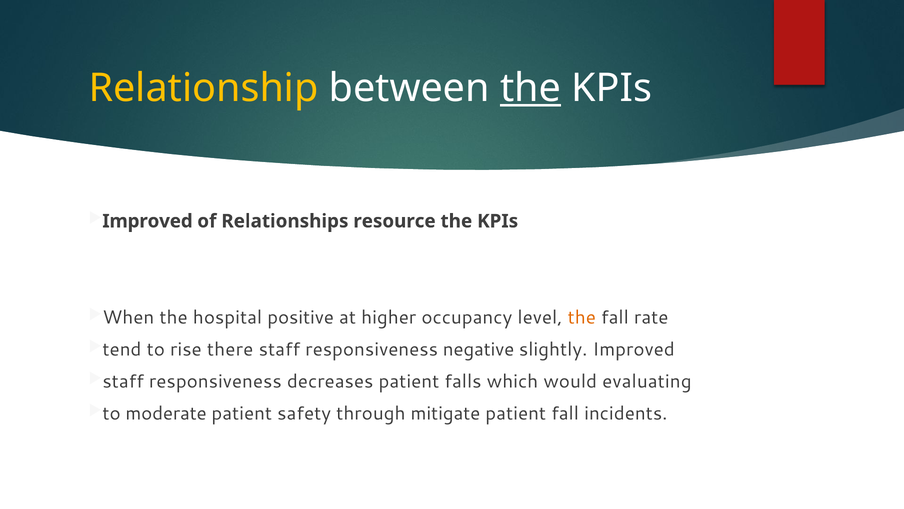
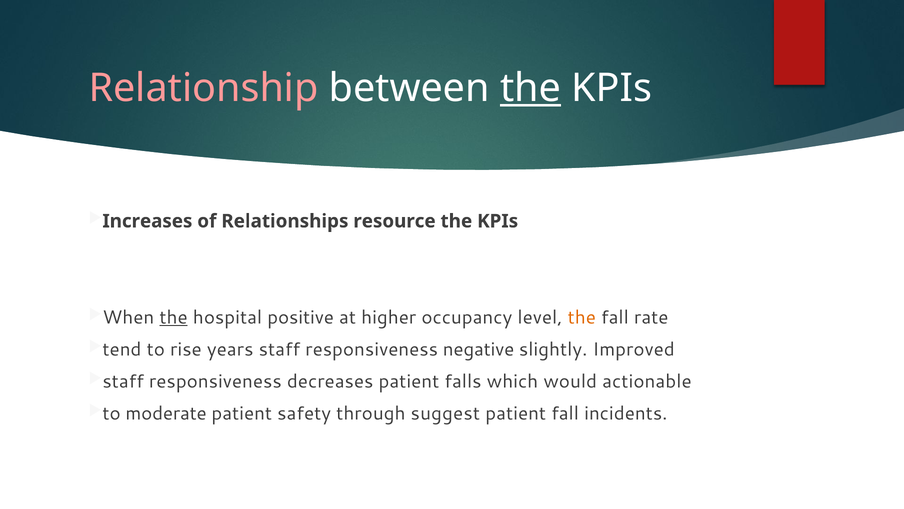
Relationship colour: yellow -> pink
Improved at (147, 221): Improved -> Increases
the at (174, 317) underline: none -> present
there: there -> years
evaluating: evaluating -> actionable
mitigate: mitigate -> suggest
